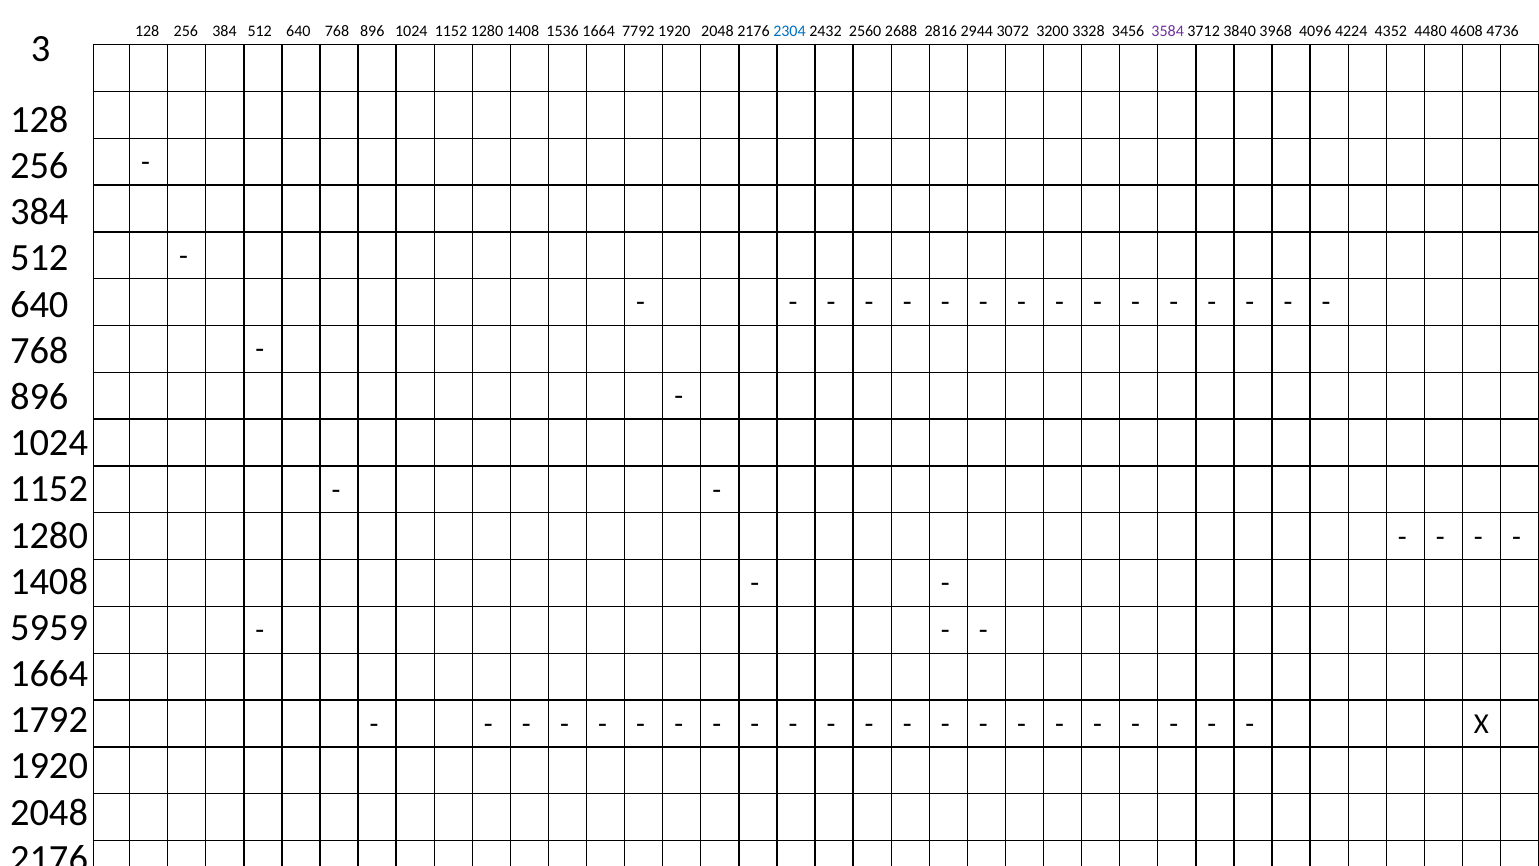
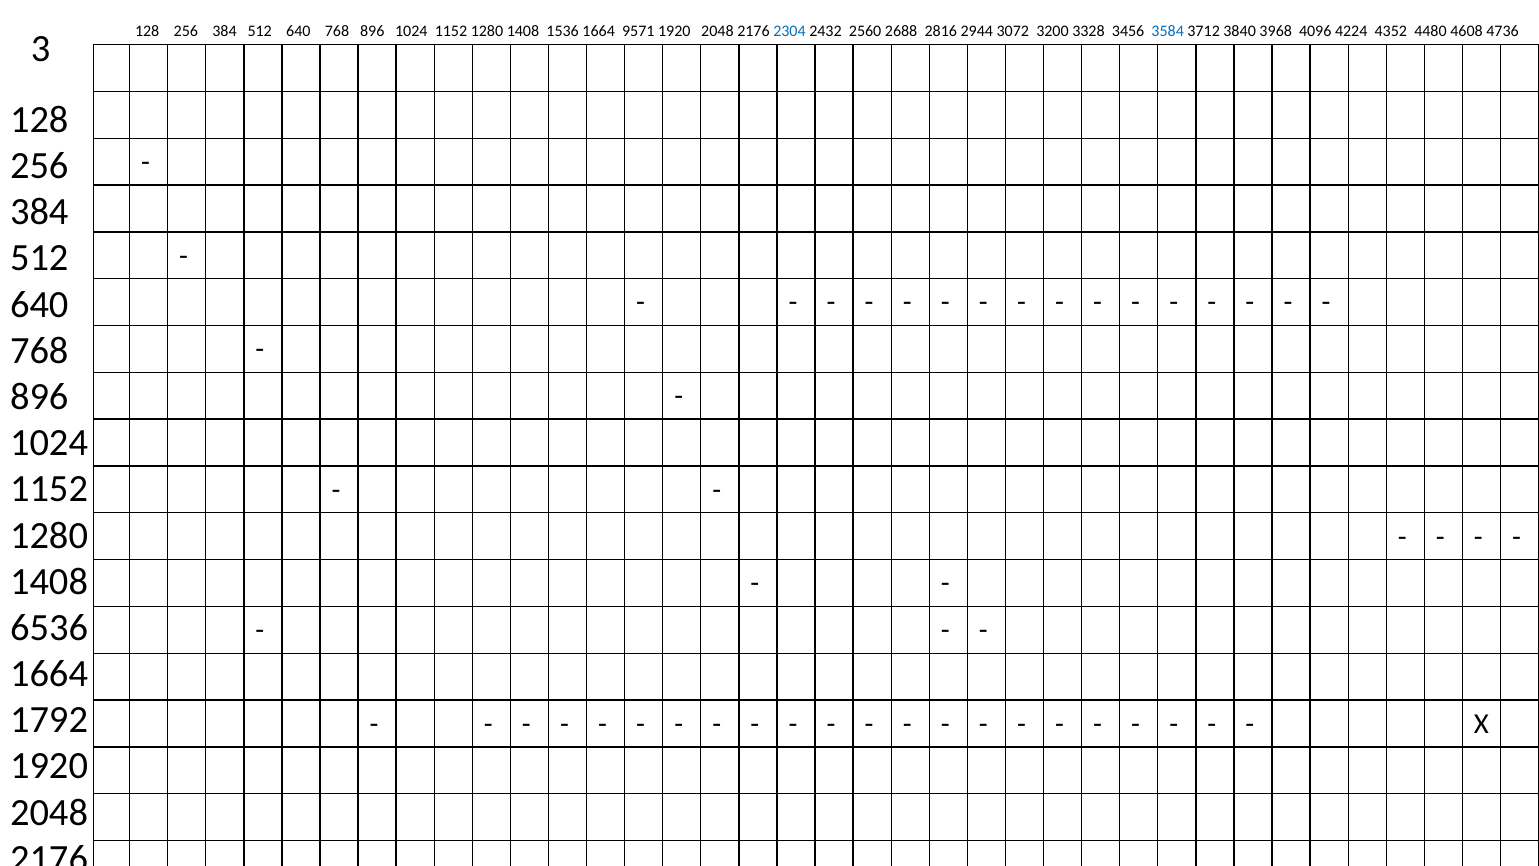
7792: 7792 -> 9571
3584 colour: purple -> blue
5959: 5959 -> 6536
